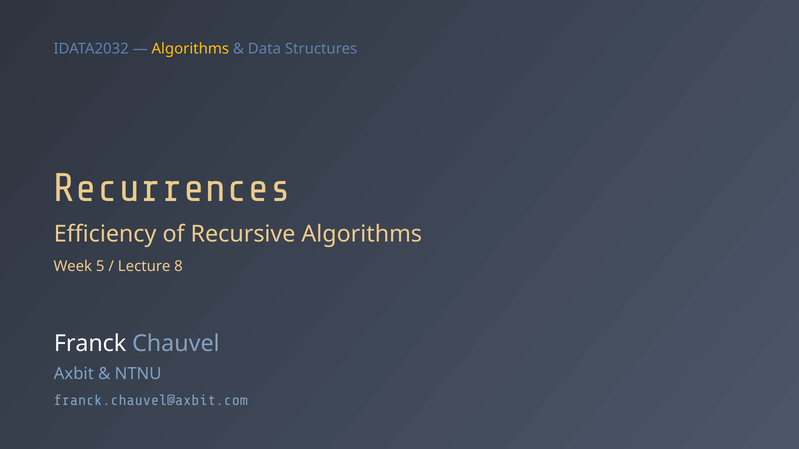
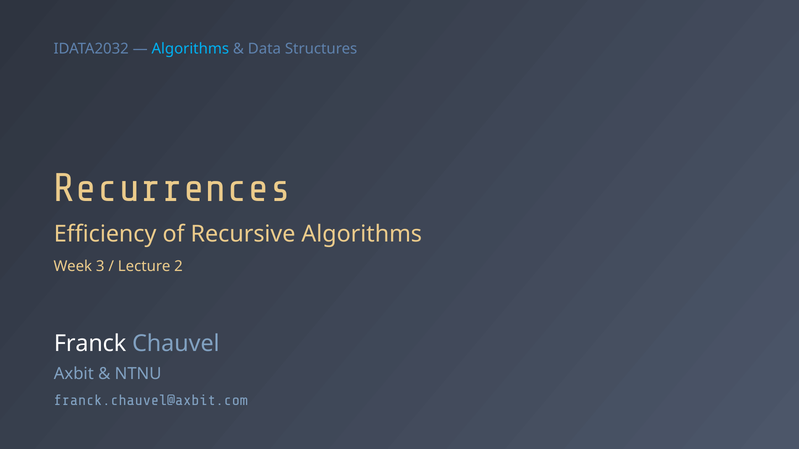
Algorithms at (190, 49) colour: yellow -> light blue
5: 5 -> 3
8: 8 -> 2
